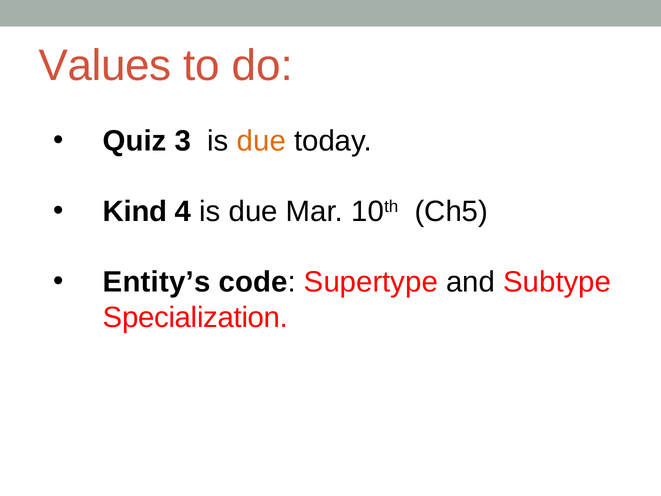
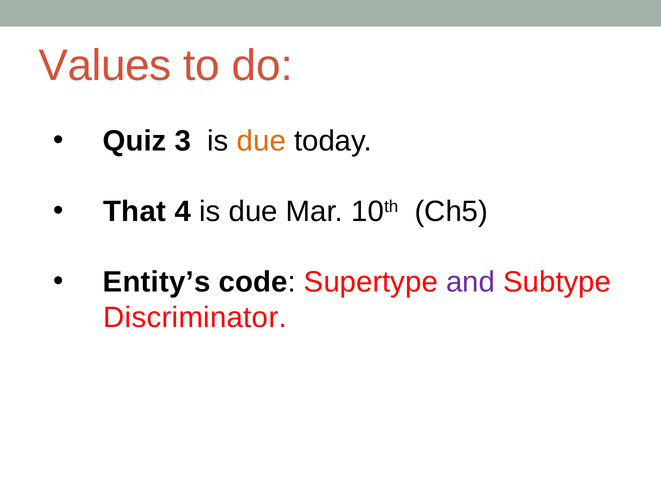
Kind: Kind -> That
and colour: black -> purple
Specialization: Specialization -> Discriminator
